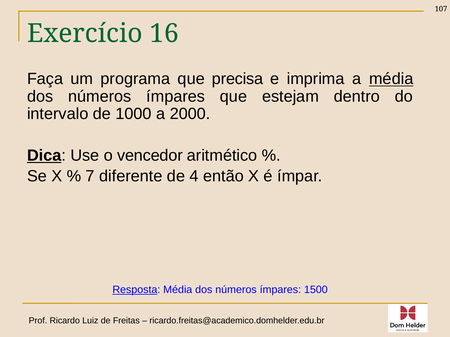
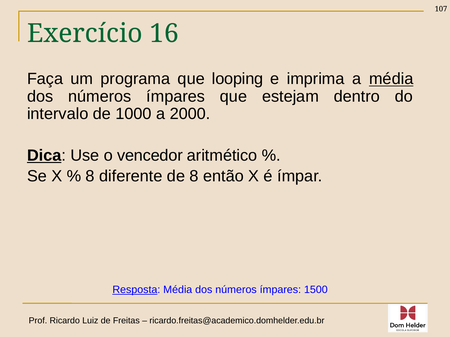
precisa: precisa -> looping
7 at (90, 176): 7 -> 8
de 4: 4 -> 8
